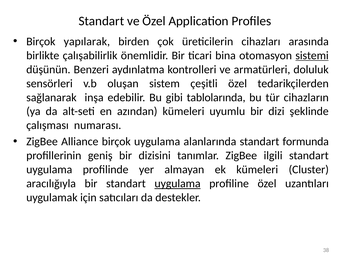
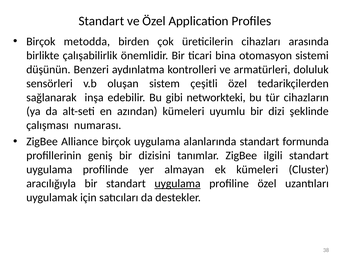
yapılarak: yapılarak -> metodda
sistemi underline: present -> none
tablolarında: tablolarında -> networkteki
